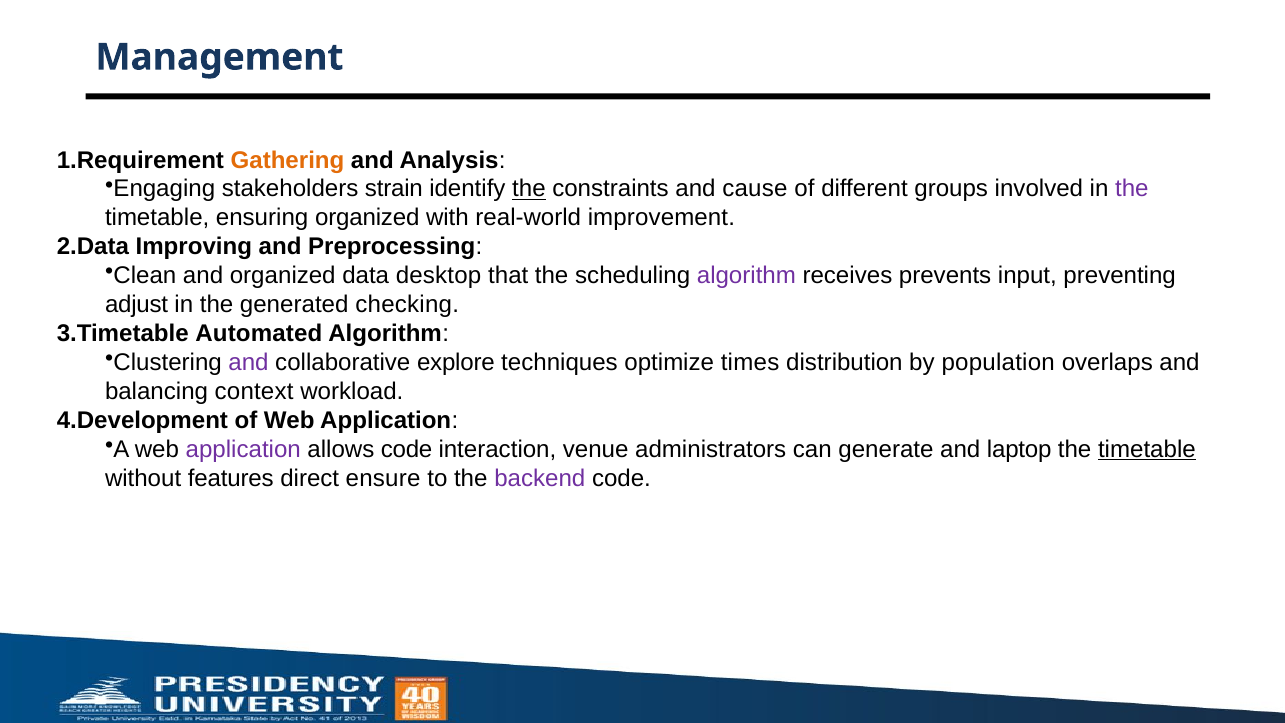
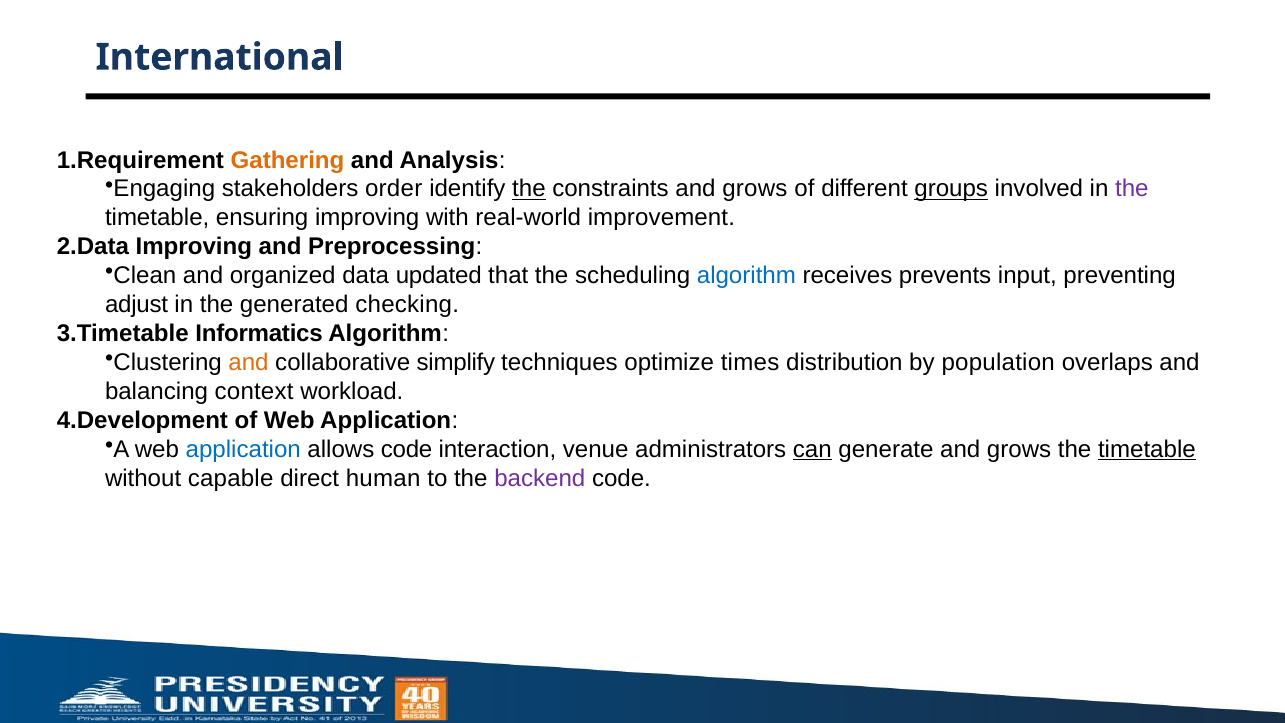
Management: Management -> International
strain: strain -> order
constraints and cause: cause -> grows
groups underline: none -> present
ensuring organized: organized -> improving
desktop: desktop -> updated
algorithm at (746, 276) colour: purple -> blue
Automated: Automated -> Informatics
and at (248, 362) colour: purple -> orange
explore: explore -> simplify
application at (243, 449) colour: purple -> blue
can underline: none -> present
generate and laptop: laptop -> grows
features: features -> capable
ensure: ensure -> human
